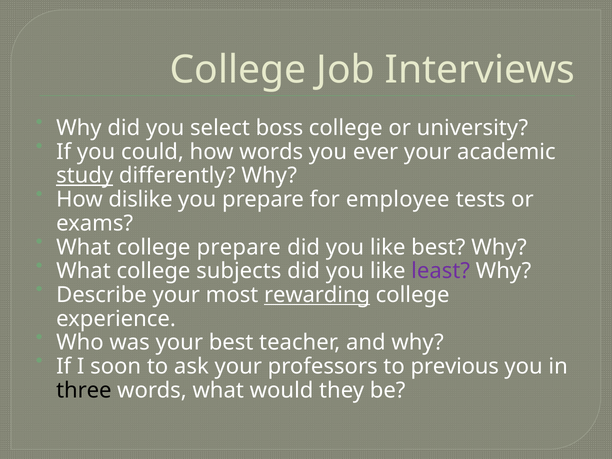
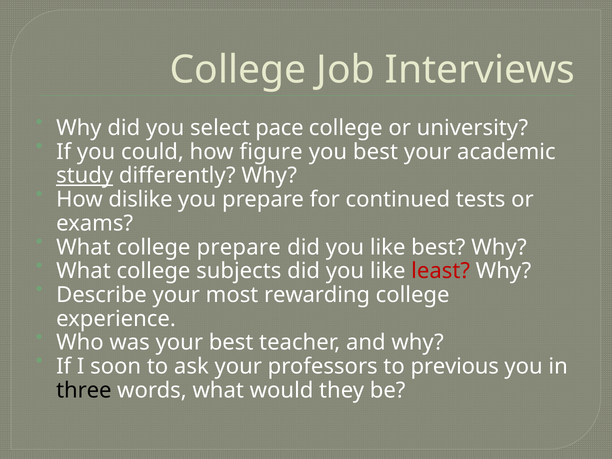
boss: boss -> pace
how words: words -> figure
you ever: ever -> best
employee: employee -> continued
least colour: purple -> red
rewarding underline: present -> none
